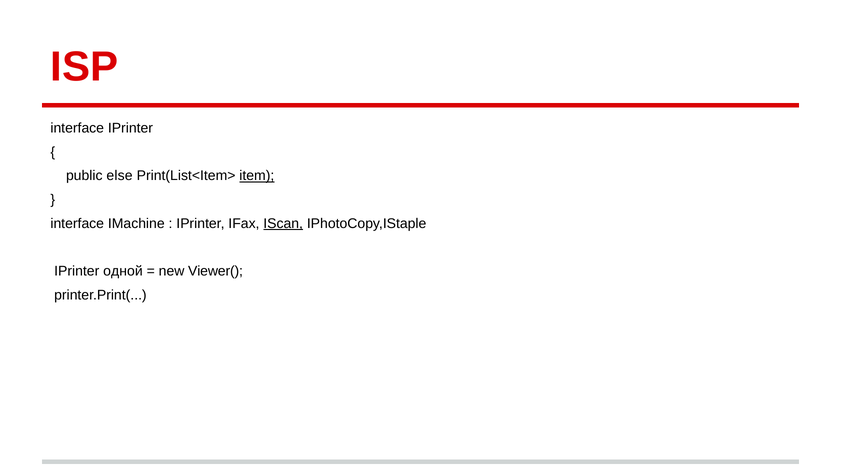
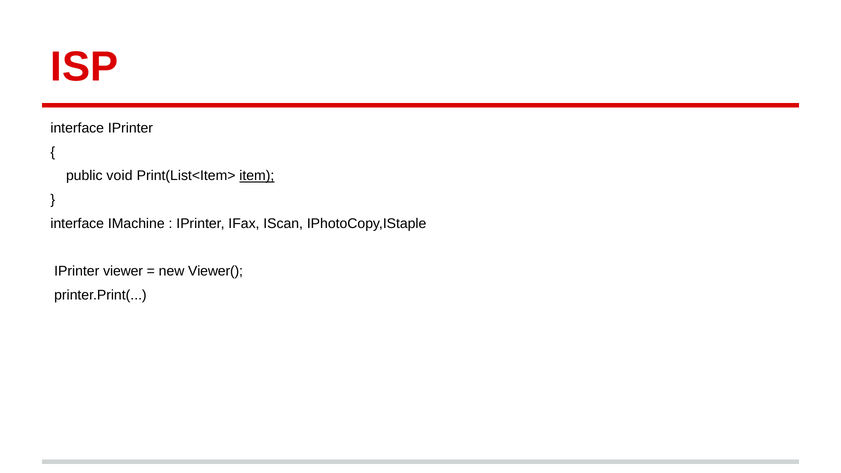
else: else -> void
IScan underline: present -> none
одной: одной -> viewer
